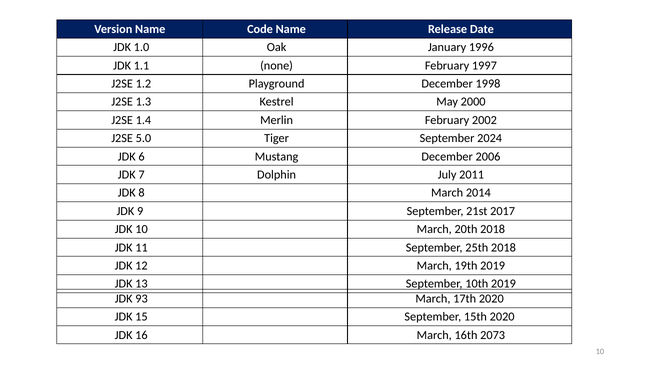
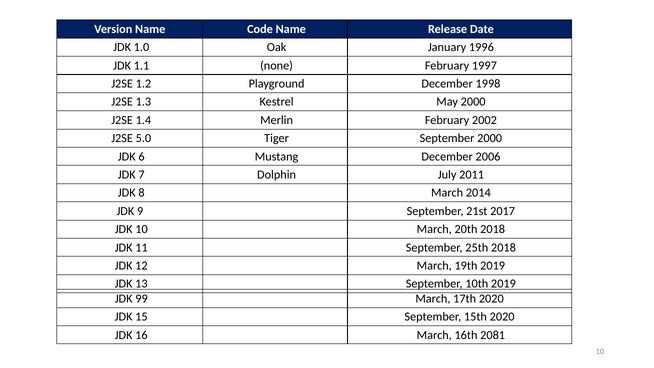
September 2024: 2024 -> 2000
93: 93 -> 99
2073: 2073 -> 2081
